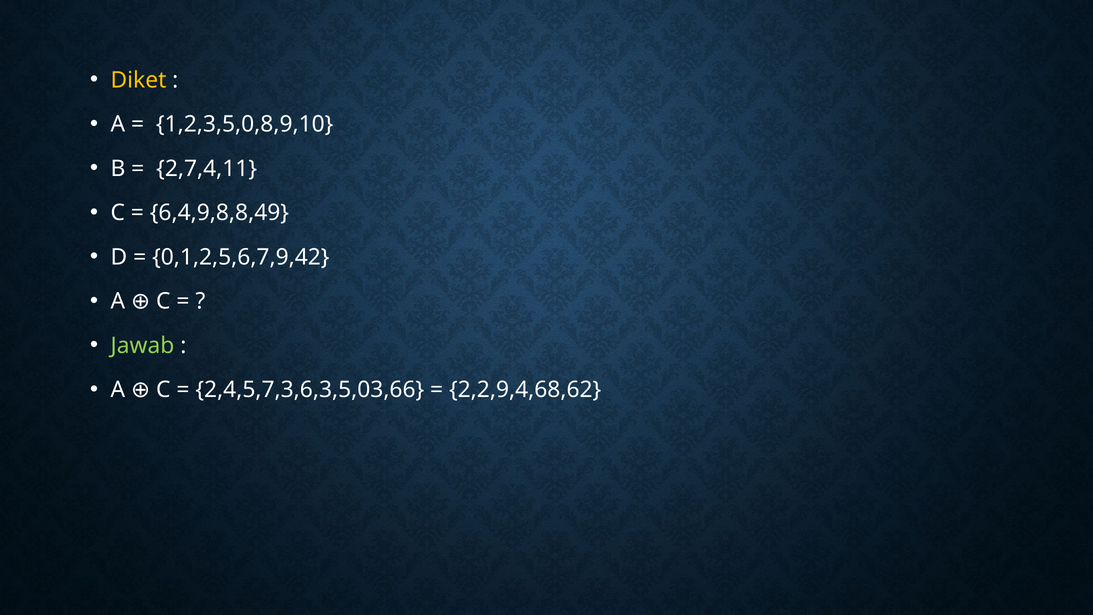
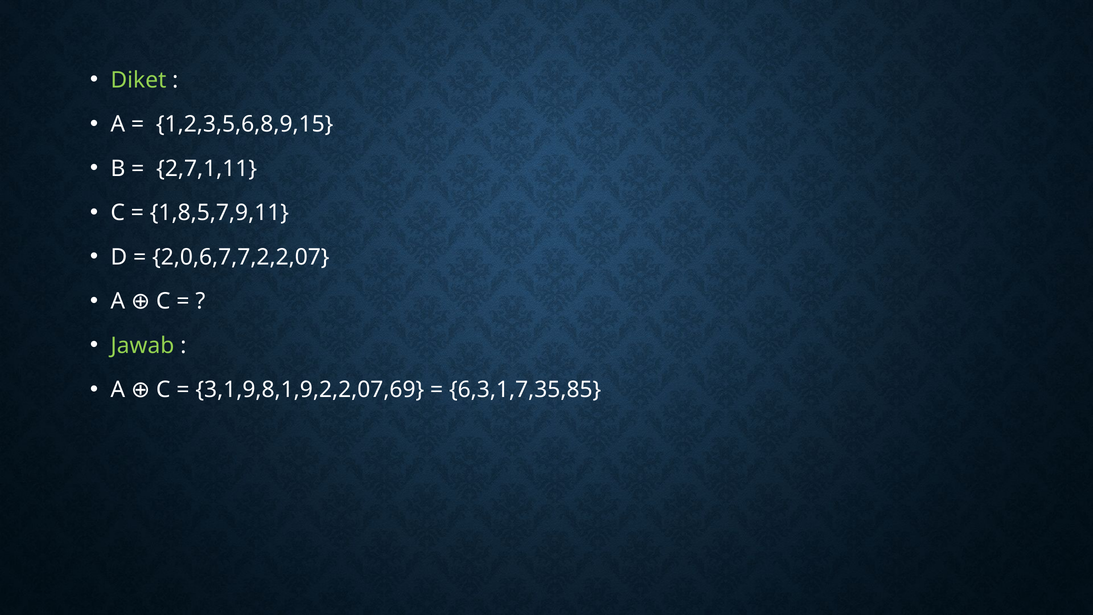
Diket colour: yellow -> light green
1,2,3,5,0,8,9,10: 1,2,3,5,0,8,9,10 -> 1,2,3,5,6,8,9,15
2,7,4,11: 2,7,4,11 -> 2,7,1,11
6,4,9,8,8,49: 6,4,9,8,8,49 -> 1,8,5,7,9,11
0,1,2,5,6,7,9,42: 0,1,2,5,6,7,9,42 -> 2,0,6,7,7,2,2,07
2,4,5,7,3,6,3,5,03,66: 2,4,5,7,3,6,3,5,03,66 -> 3,1,9,8,1,9,2,2,07,69
2,2,9,4,68,62: 2,2,9,4,68,62 -> 6,3,1,7,35,85
